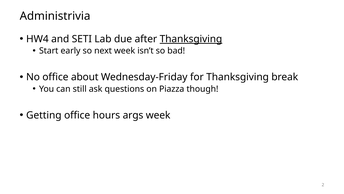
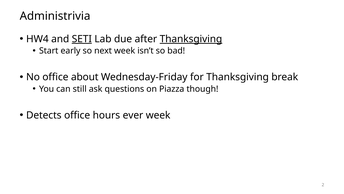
SETI underline: none -> present
Getting: Getting -> Detects
args: args -> ever
